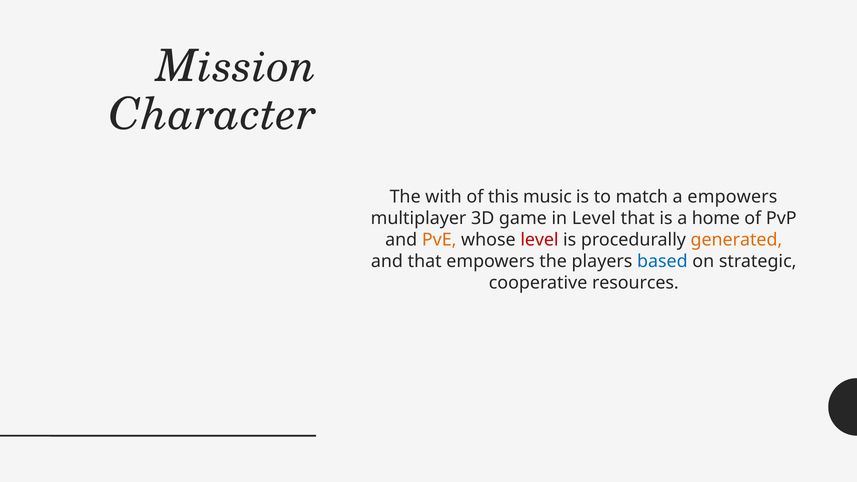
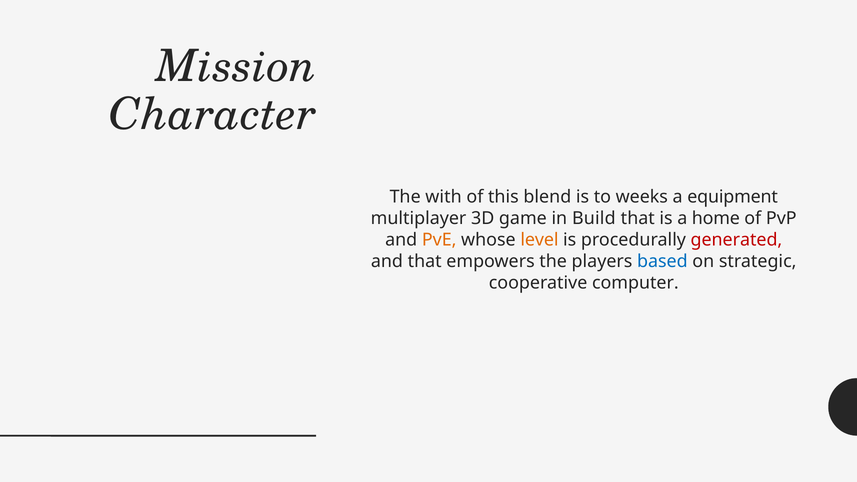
music: music -> blend
match: match -> weeks
a empowers: empowers -> equipment
in Level: Level -> Build
level at (539, 240) colour: red -> orange
generated colour: orange -> red
resources: resources -> computer
